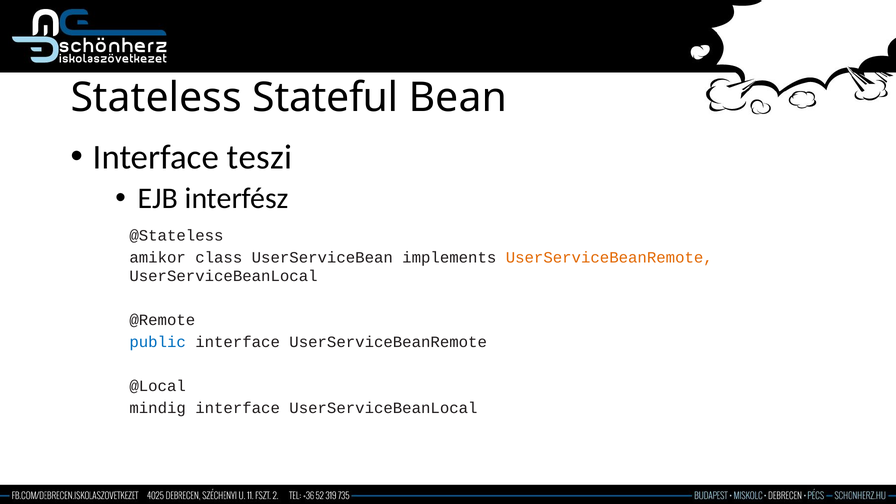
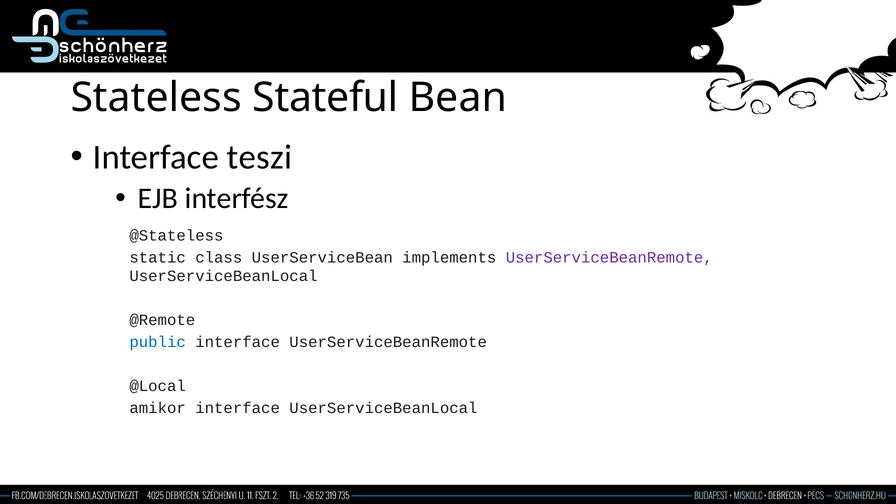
amikor: amikor -> static
UserServiceBeanRemote at (609, 257) colour: orange -> purple
mindig: mindig -> amikor
